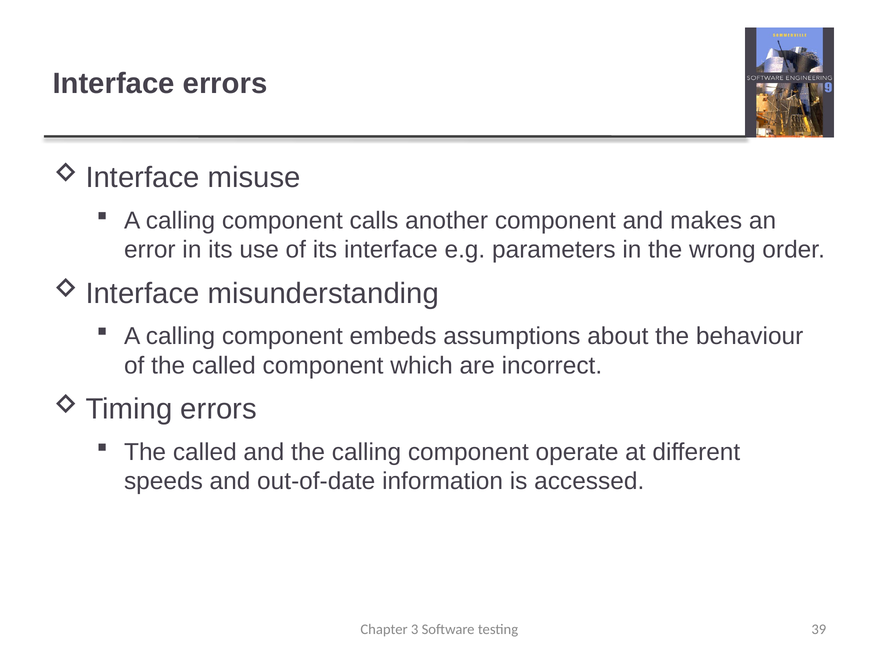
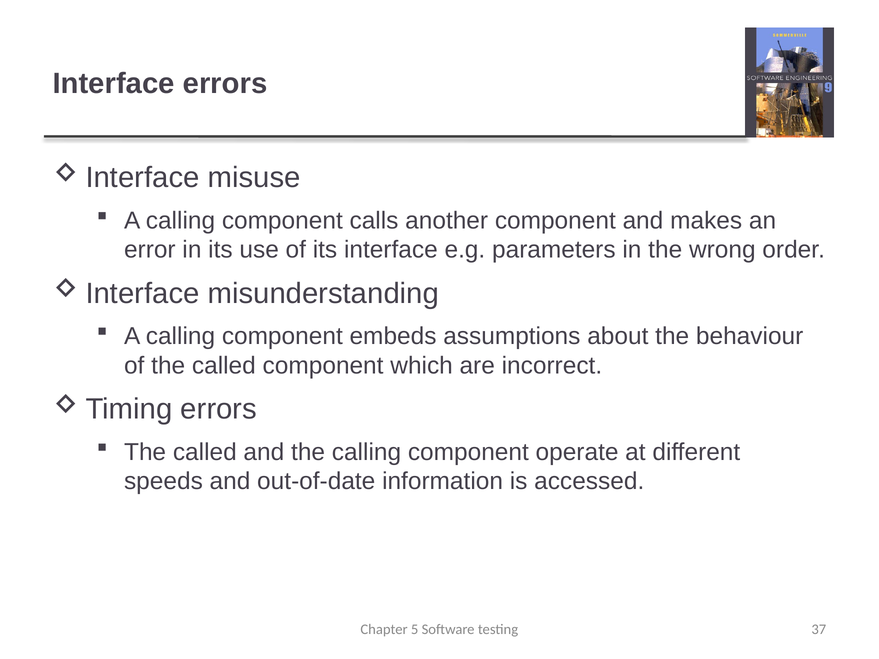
3: 3 -> 5
39: 39 -> 37
